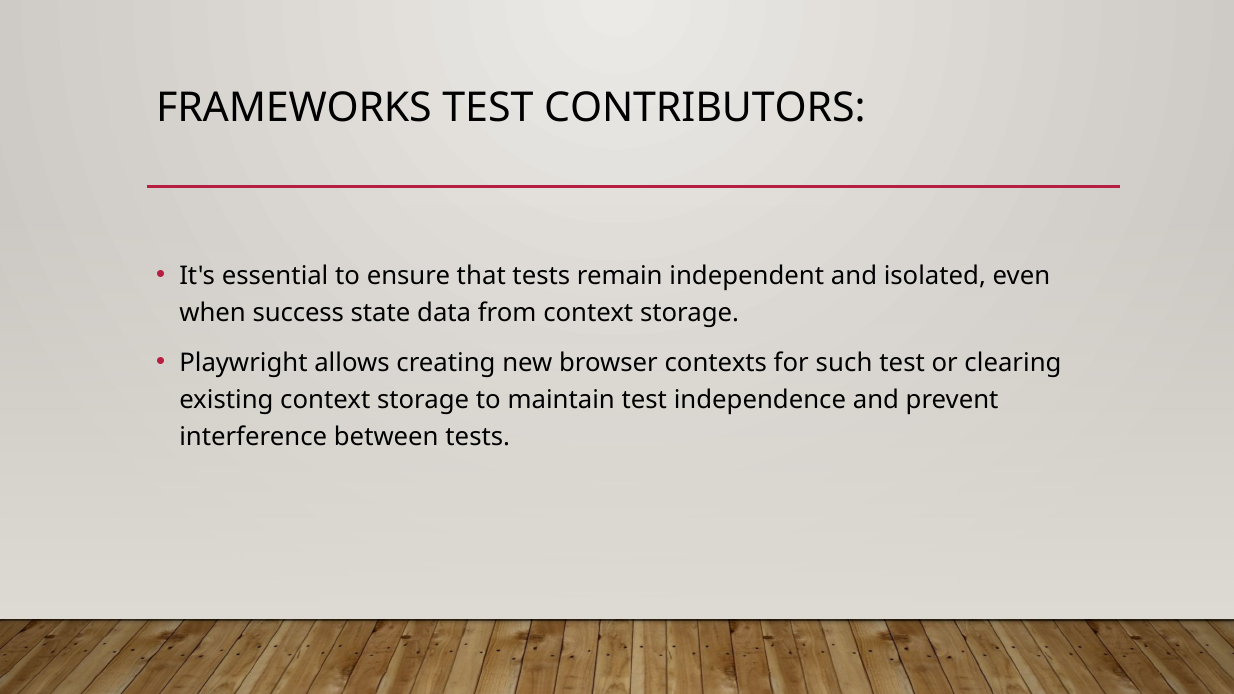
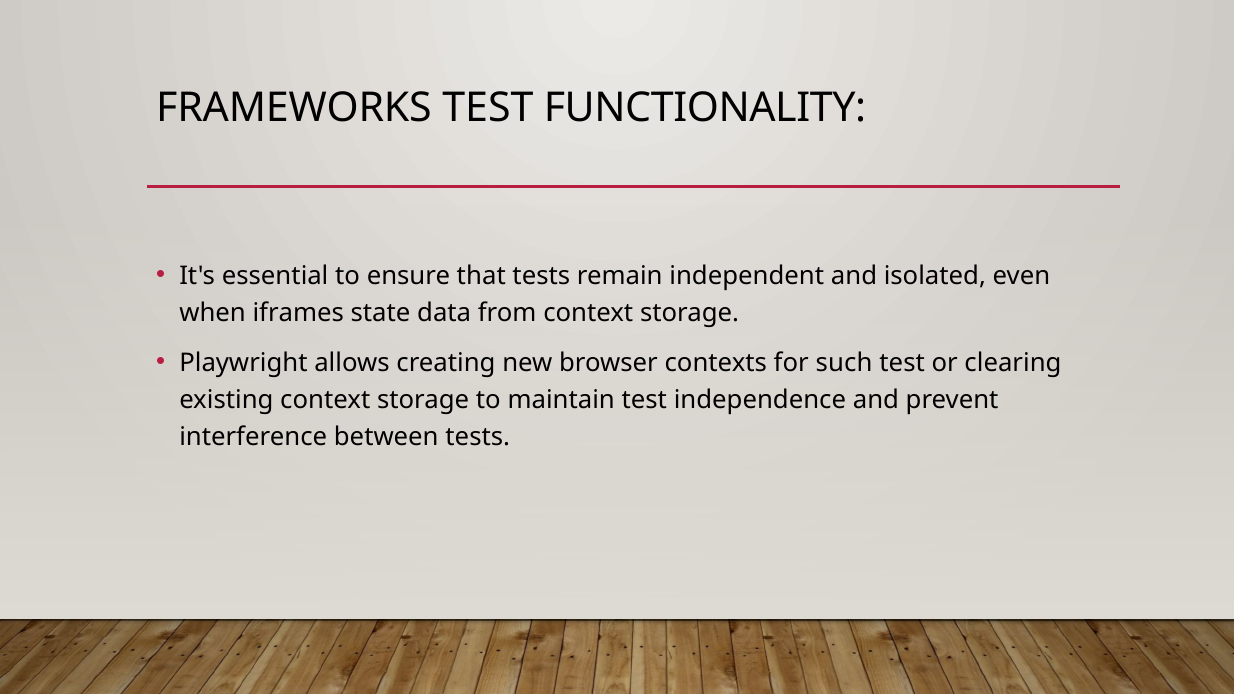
CONTRIBUTORS: CONTRIBUTORS -> FUNCTIONALITY
success: success -> iframes
